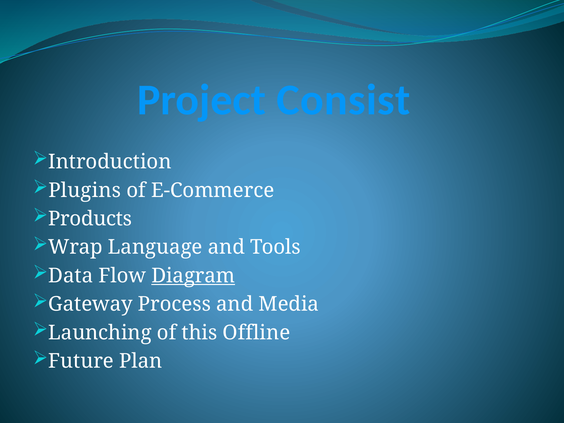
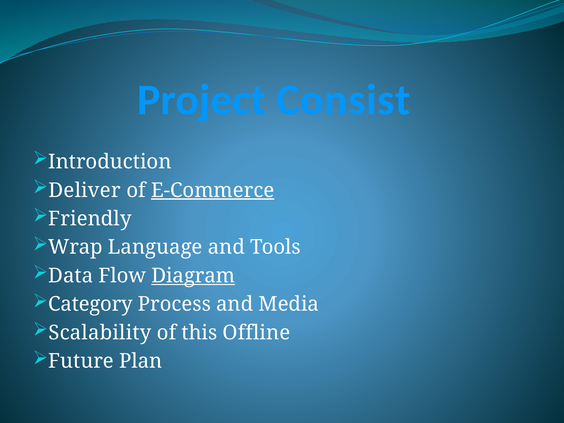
Plugins: Plugins -> Deliver
E-Commerce underline: none -> present
Products: Products -> Friendly
Gateway: Gateway -> Category
Launching: Launching -> Scalability
